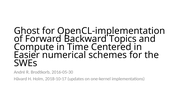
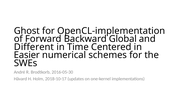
Topics: Topics -> Global
Compute: Compute -> Different
